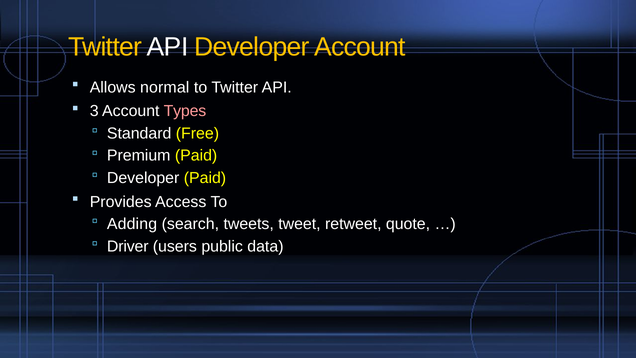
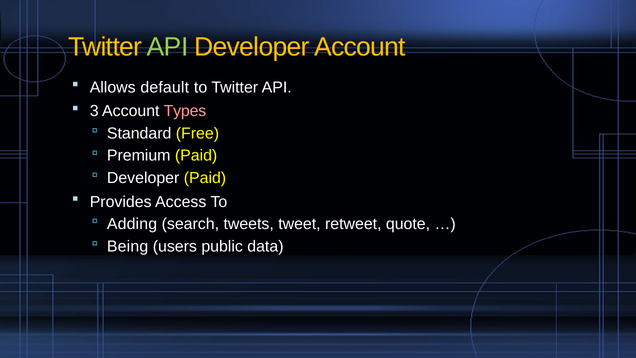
API at (168, 47) colour: white -> light green
normal: normal -> default
Driver: Driver -> Being
